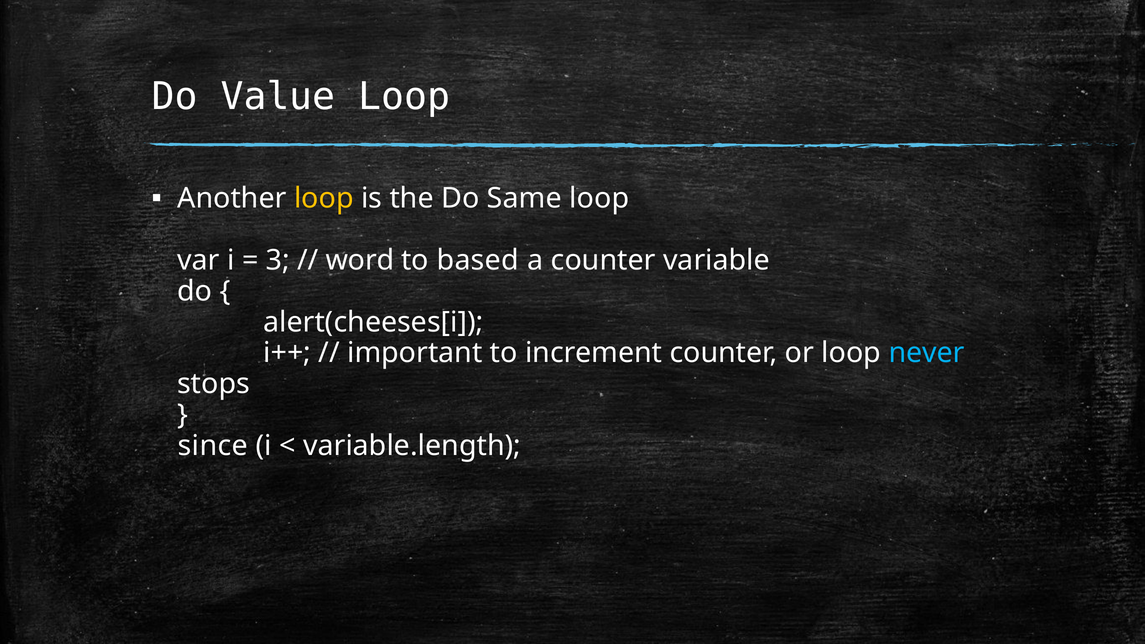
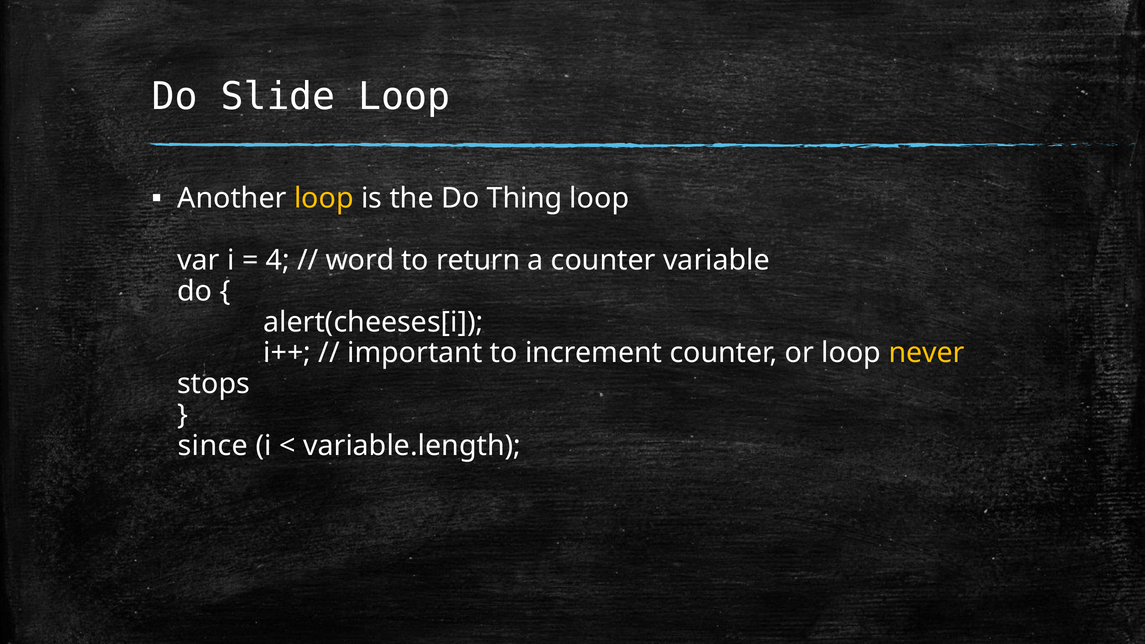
Value: Value -> Slide
Same: Same -> Thing
3: 3 -> 4
based: based -> return
never colour: light blue -> yellow
